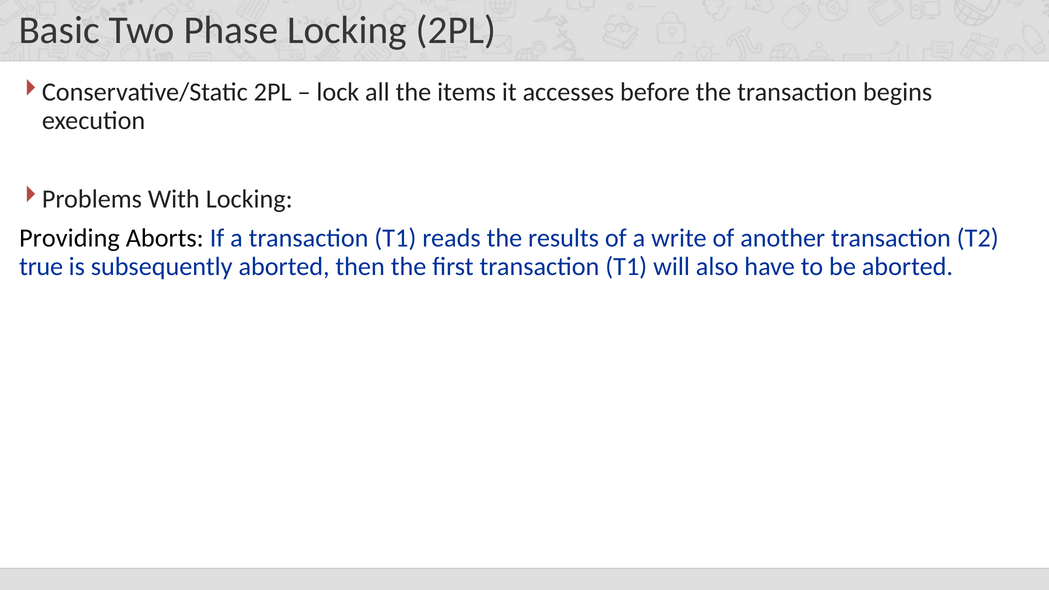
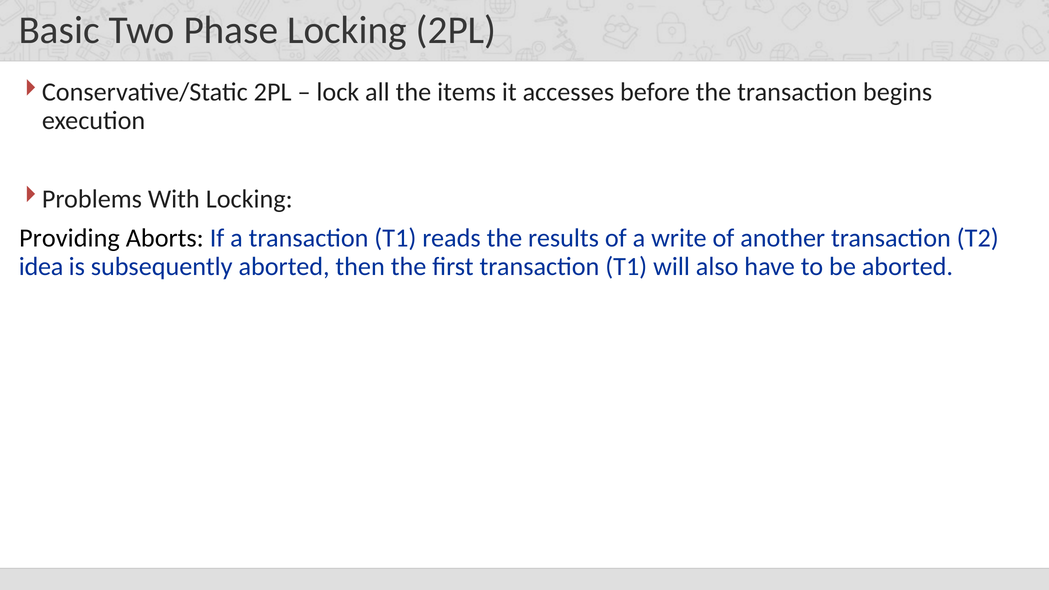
true: true -> idea
